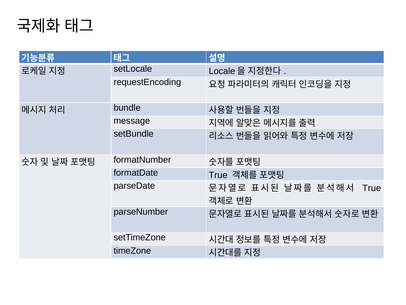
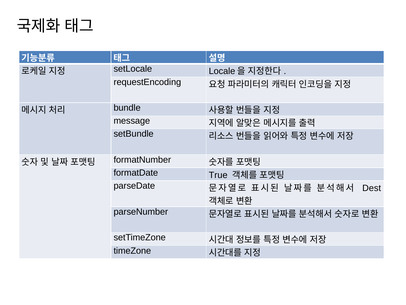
True at (372, 188): True -> Dest
